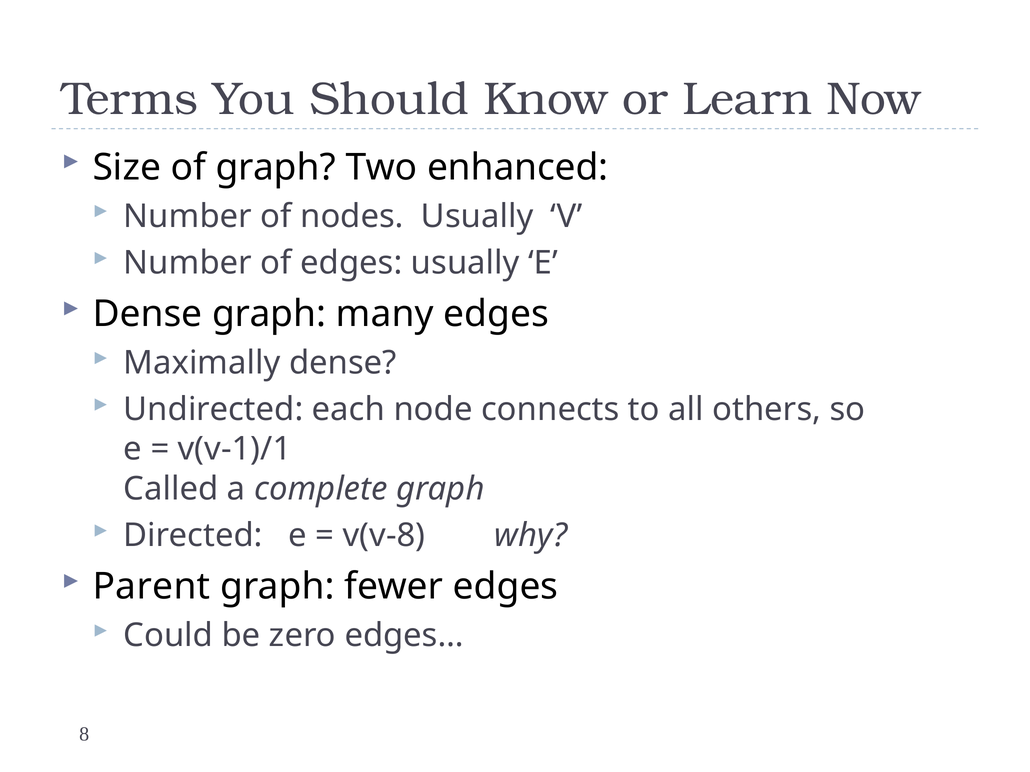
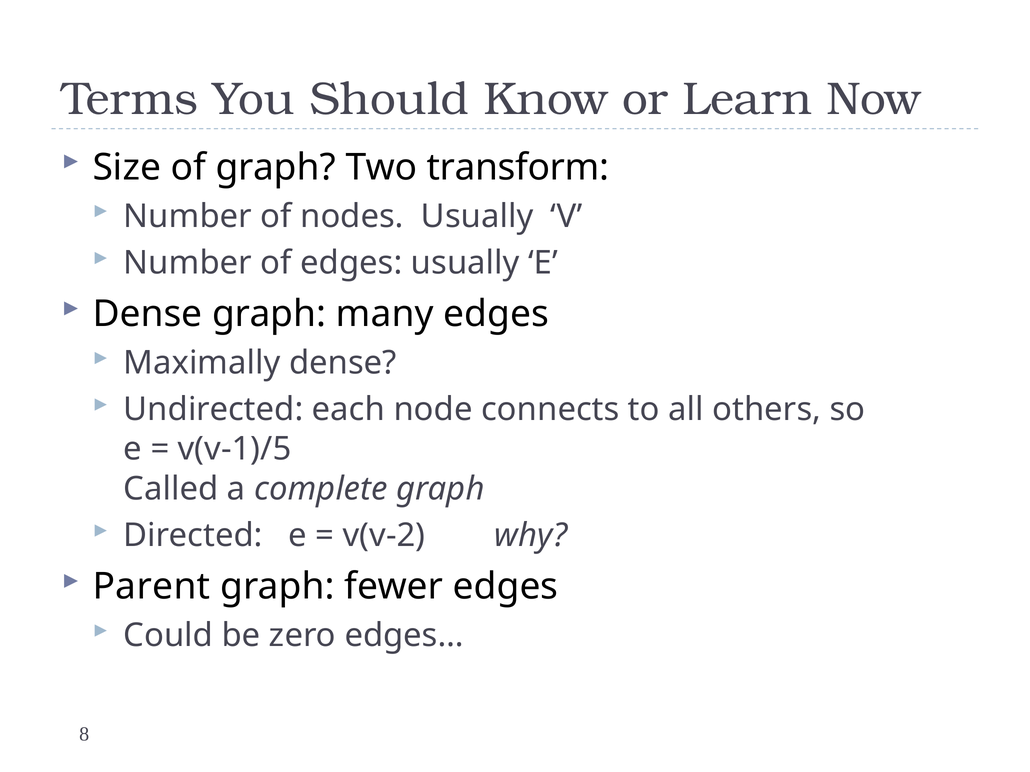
enhanced: enhanced -> transform
v(v-1)/1: v(v-1)/1 -> v(v-1)/5
v(v-8: v(v-8 -> v(v-2
